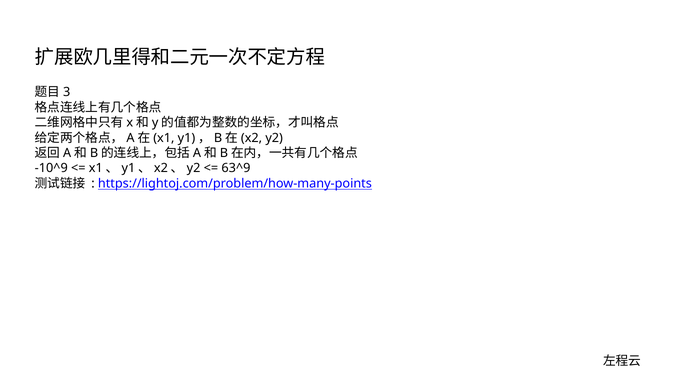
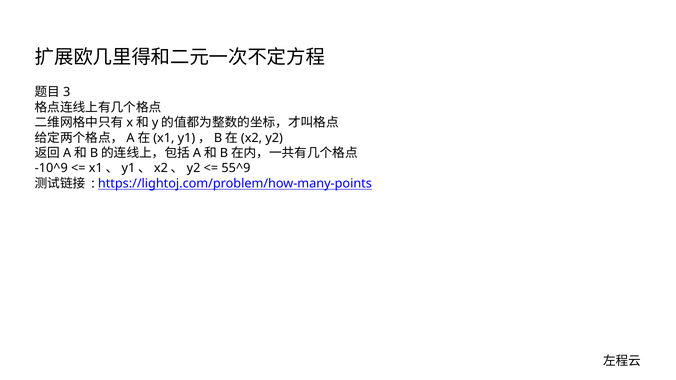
63^9: 63^9 -> 55^9
